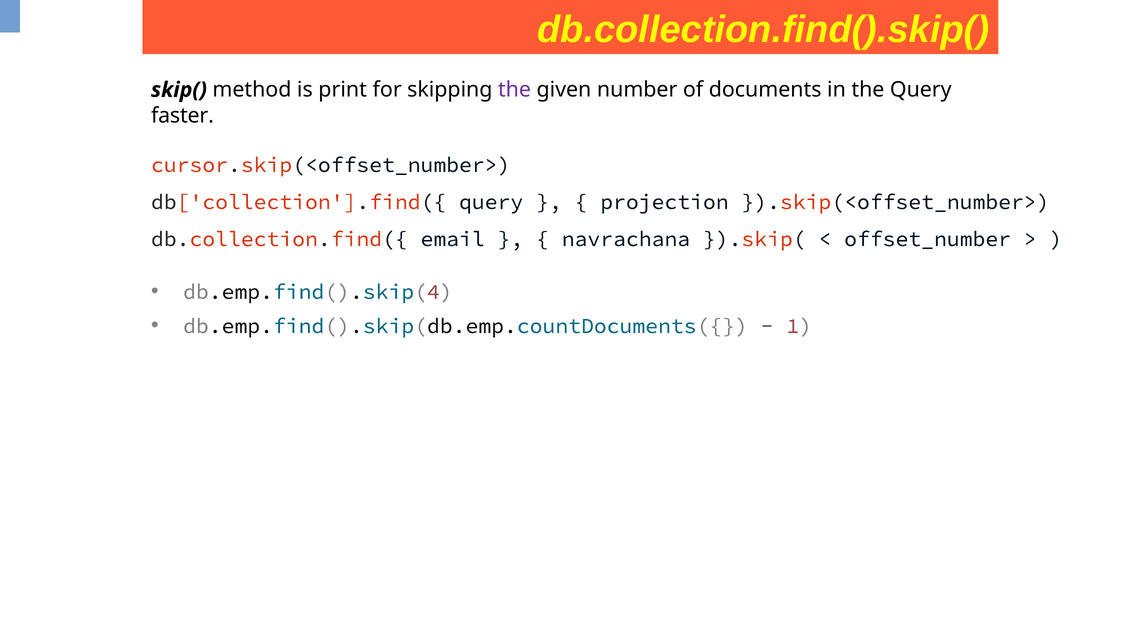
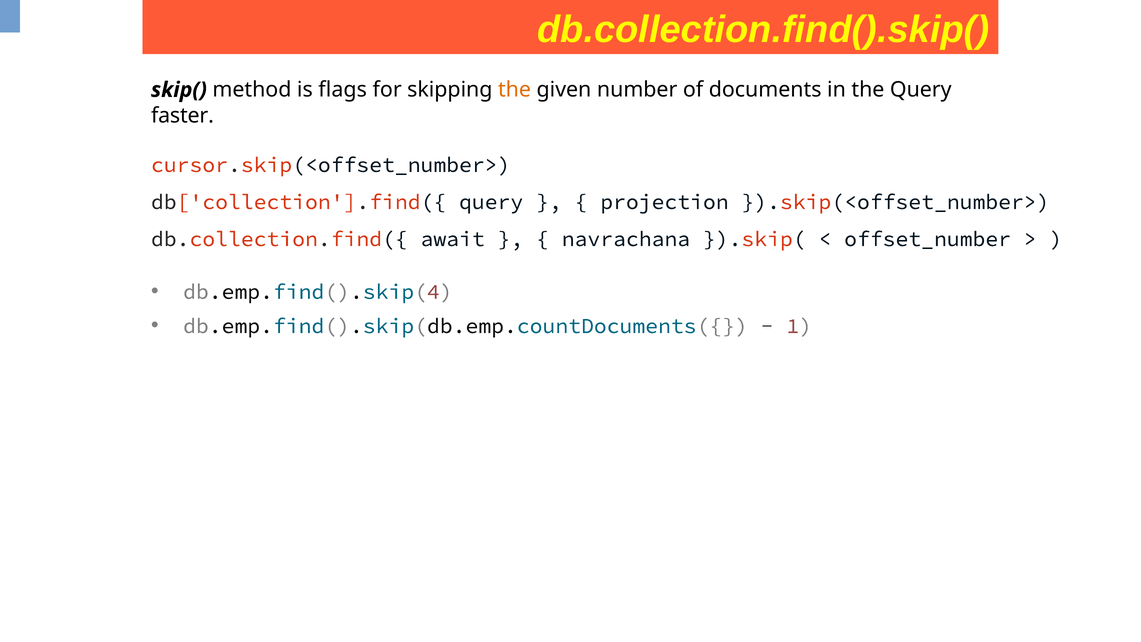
print: print -> flags
the at (515, 90) colour: purple -> orange
email: email -> await
